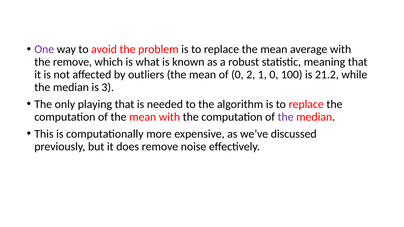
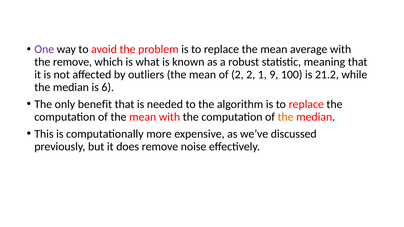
of 0: 0 -> 2
1 0: 0 -> 9
3: 3 -> 6
playing: playing -> benefit
the at (286, 117) colour: purple -> orange
